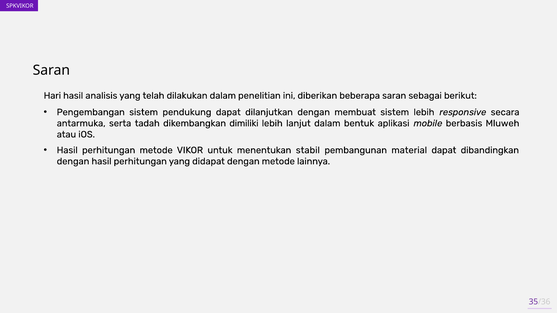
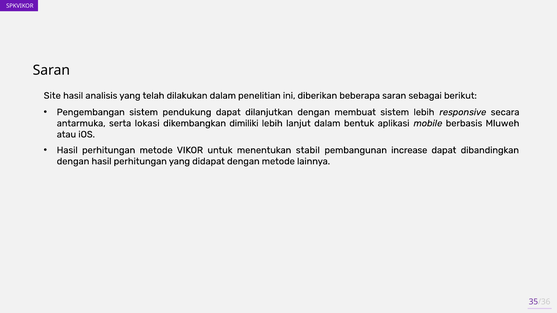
Hari: Hari -> Site
tadah: tadah -> lokasi
material: material -> increase
